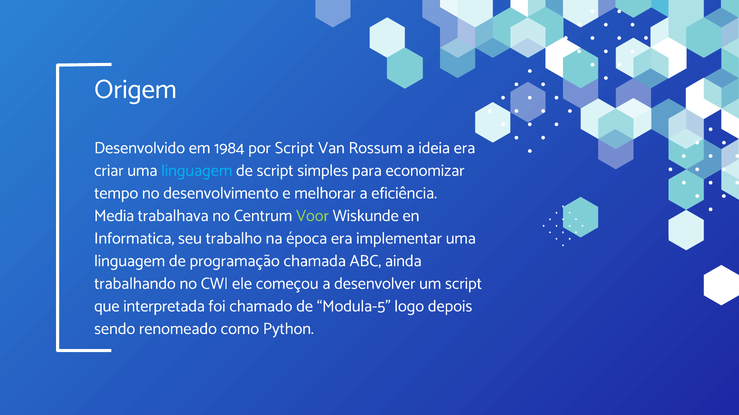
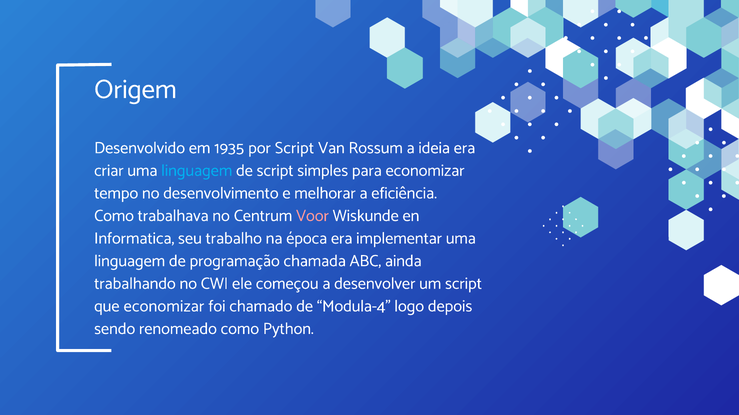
1984: 1984 -> 1935
Media at (114, 216): Media -> Como
Voor colour: light green -> pink
que interpretada: interpretada -> economizar
Modula-5: Modula-5 -> Modula-4
